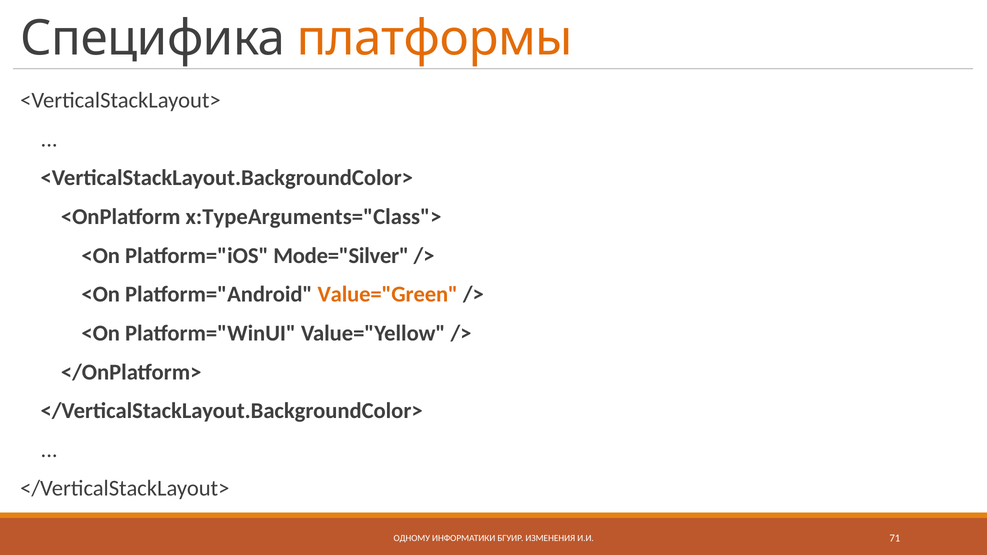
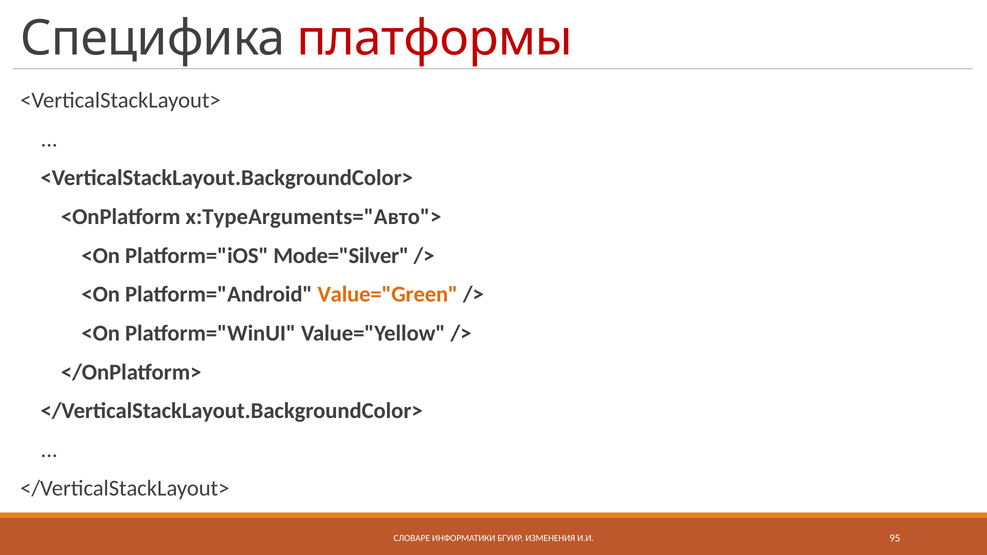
платформы colour: orange -> red
x:TypeArguments="Class">: x:TypeArguments="Class"> -> x:TypeArguments="Авто">
ОДНОМУ: ОДНОМУ -> СЛОВАРЕ
71: 71 -> 95
